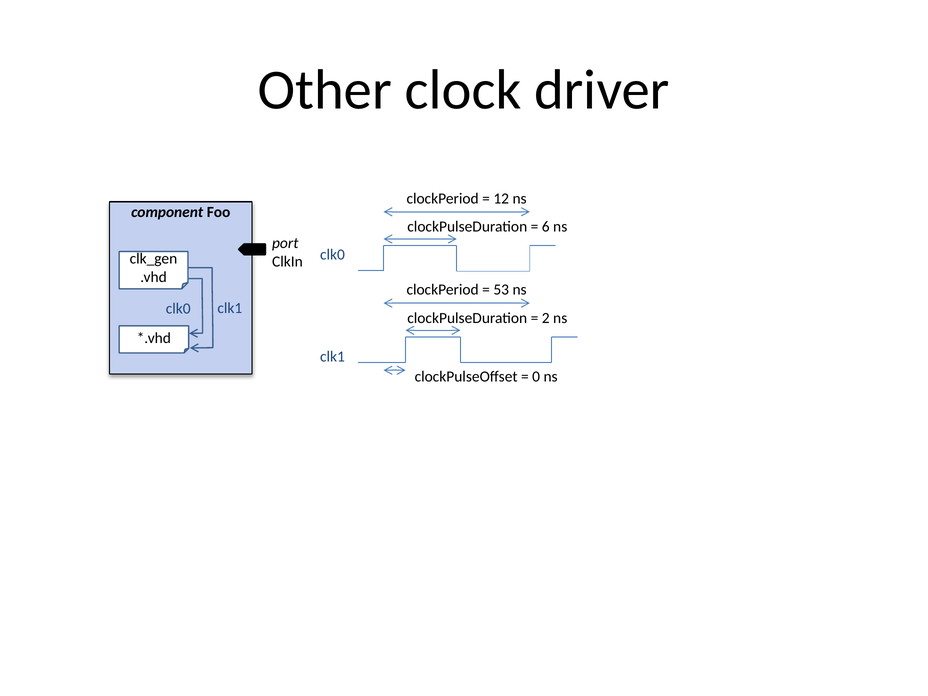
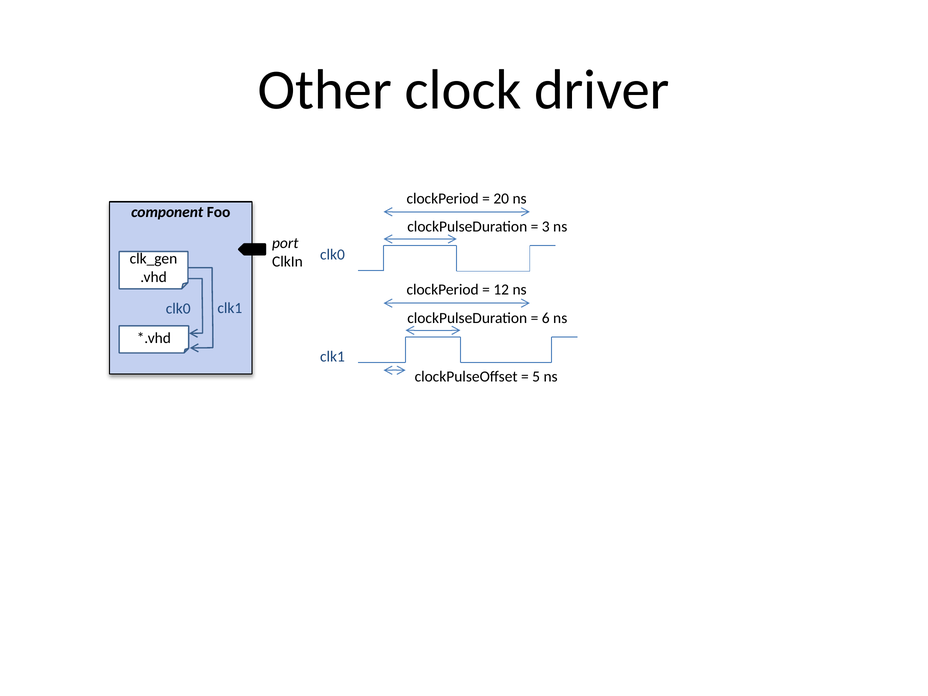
12: 12 -> 20
6: 6 -> 3
53: 53 -> 12
2: 2 -> 6
0: 0 -> 5
